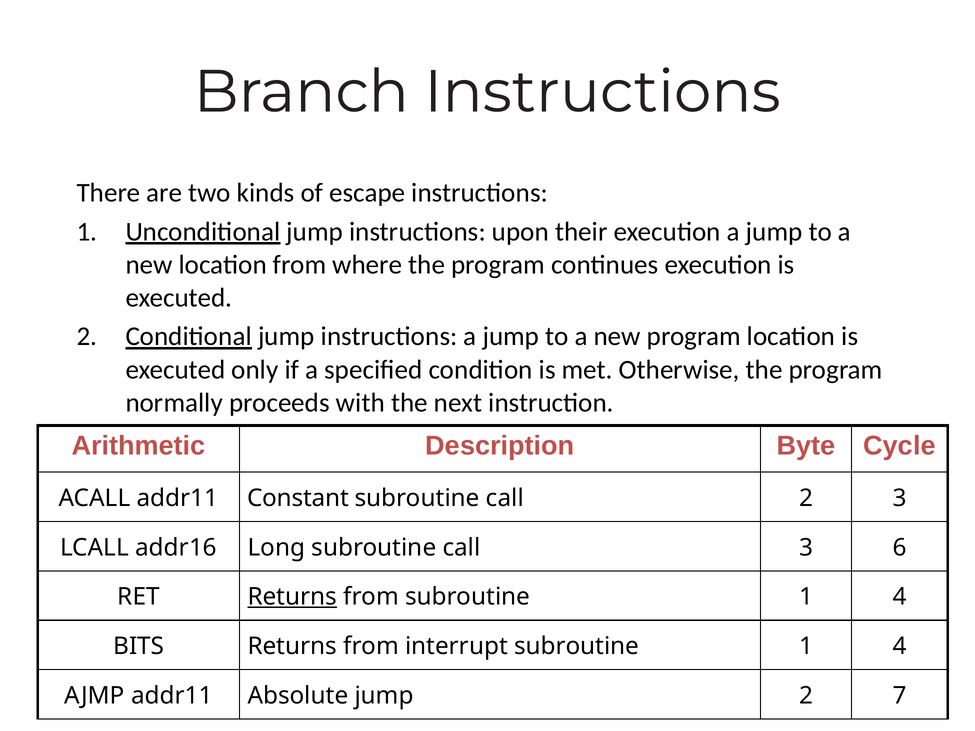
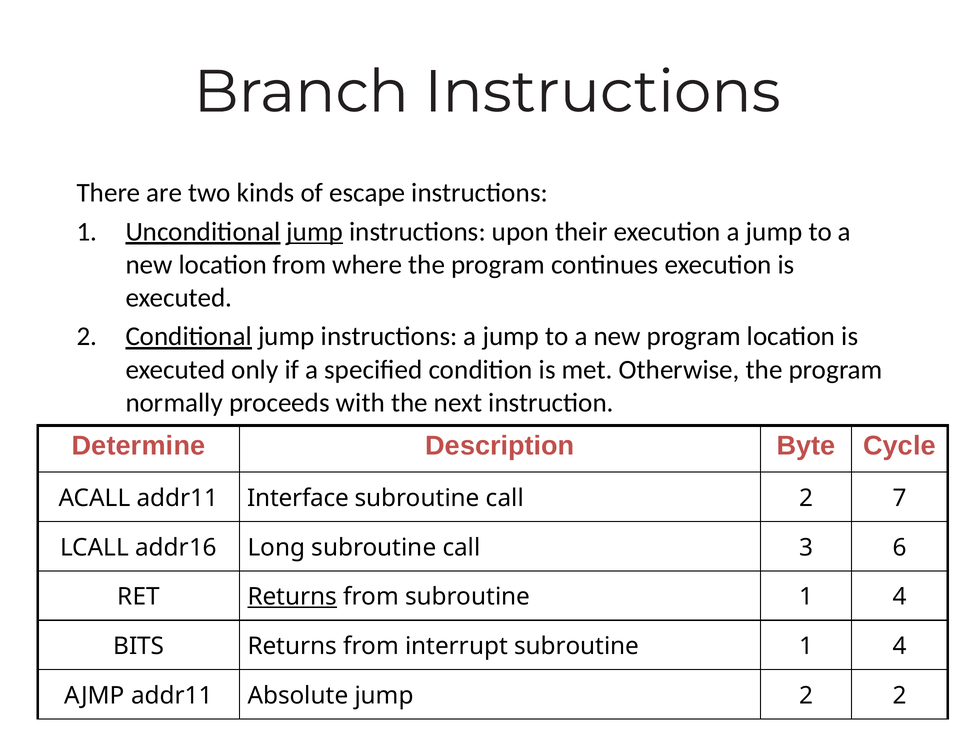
jump at (315, 232) underline: none -> present
Arithmetic: Arithmetic -> Determine
Constant: Constant -> Interface
2 3: 3 -> 7
2 7: 7 -> 2
